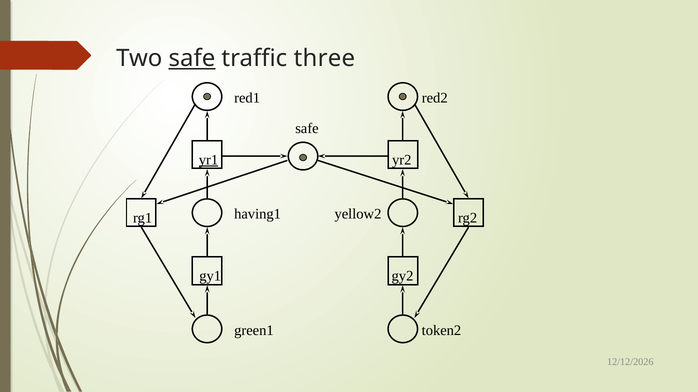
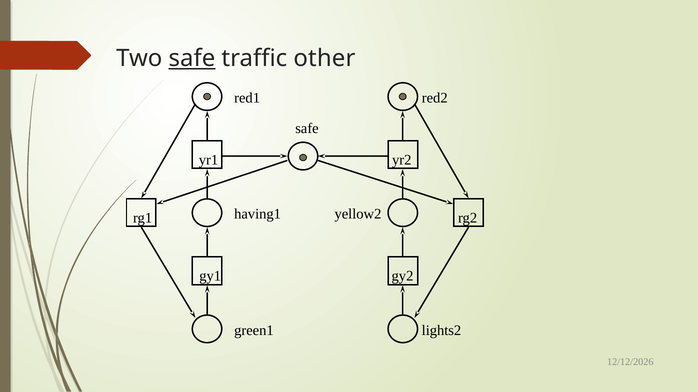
three: three -> other
yr1 underline: present -> none
token2: token2 -> lights2
